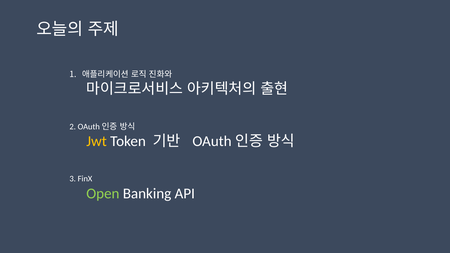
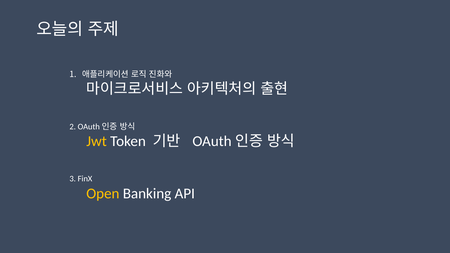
Open colour: light green -> yellow
